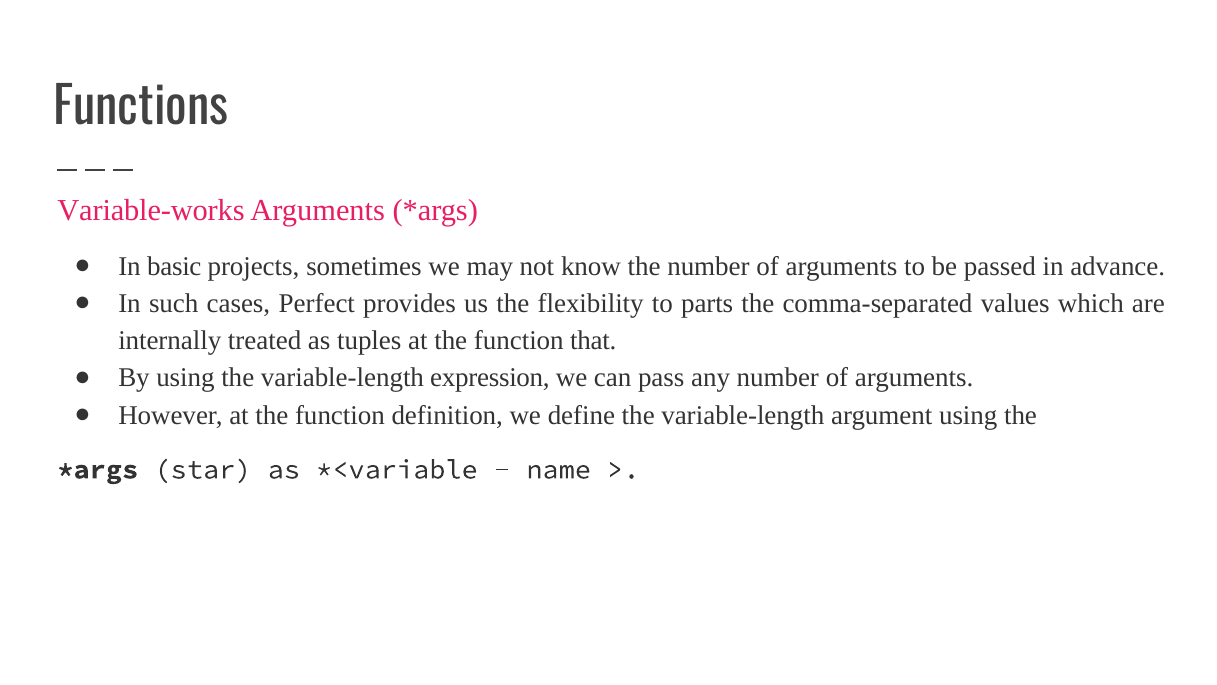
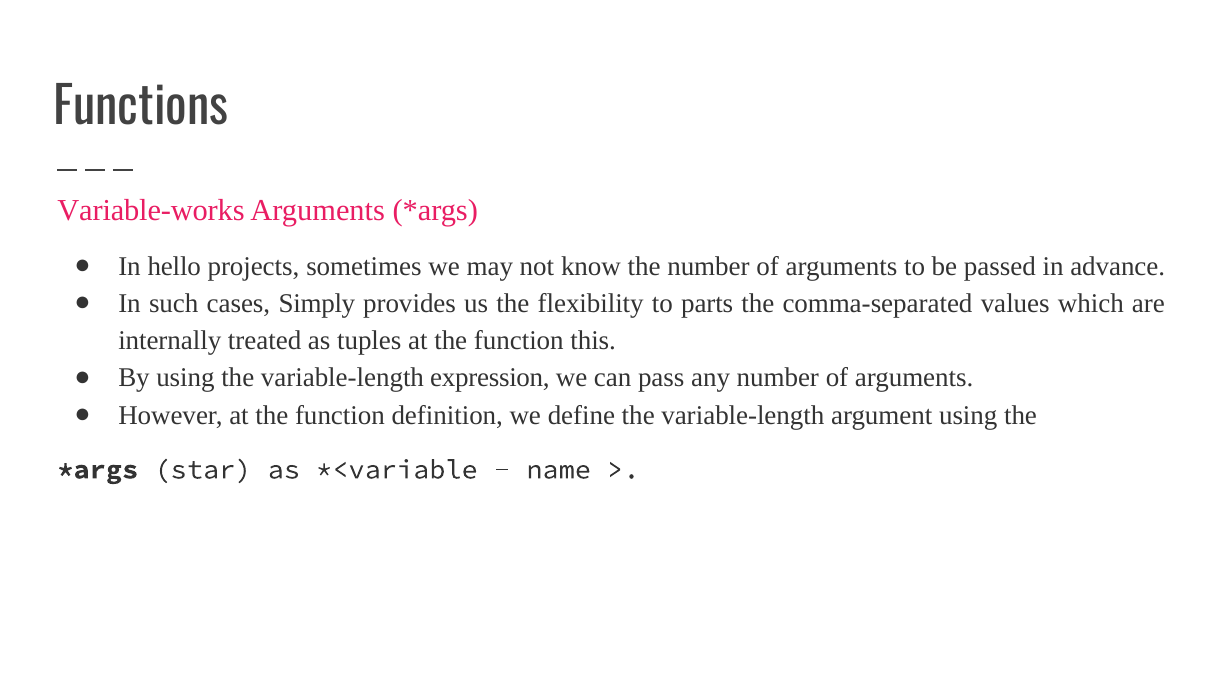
basic: basic -> hello
Perfect: Perfect -> Simply
that: that -> this
